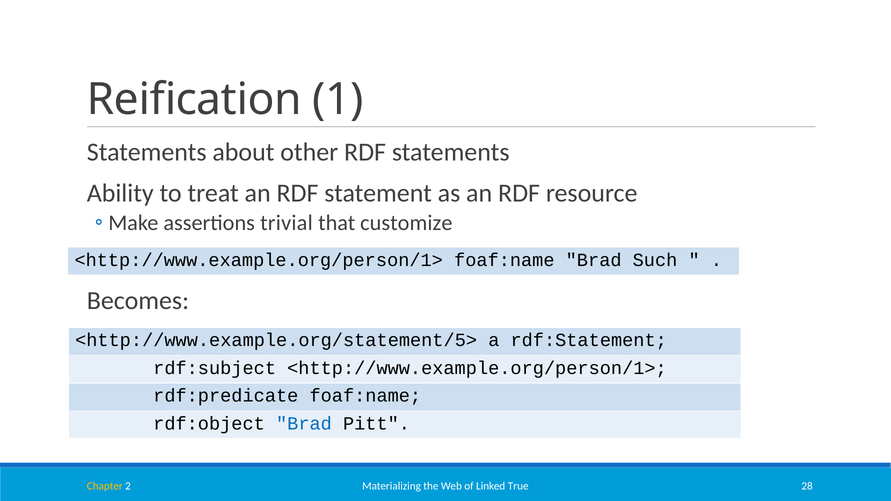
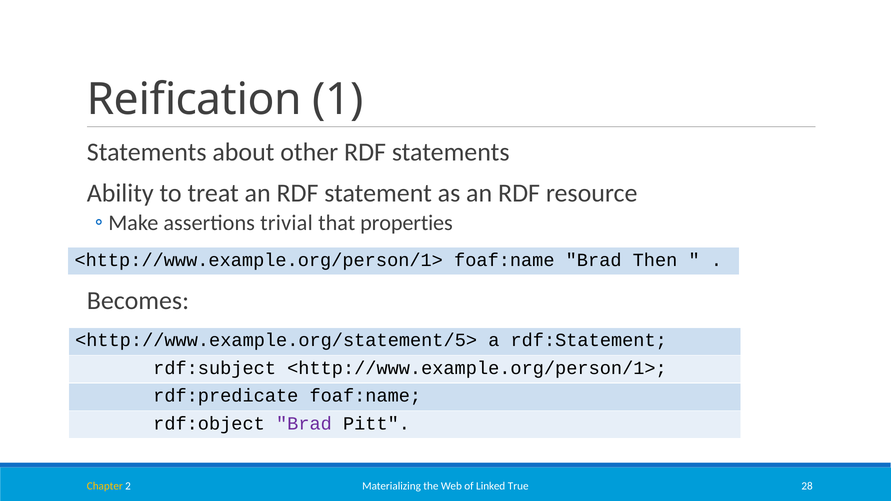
customize: customize -> properties
Such: Such -> Then
Brad at (304, 424) colour: blue -> purple
